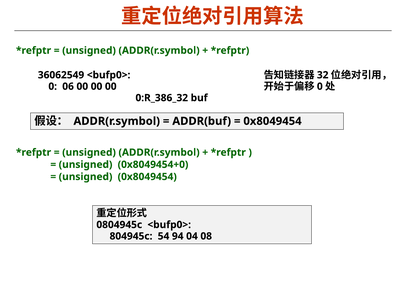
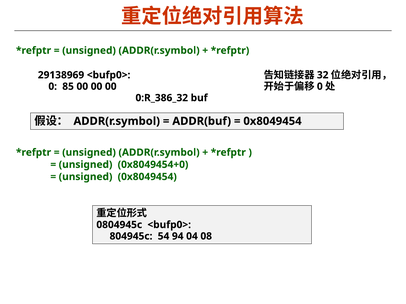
36062549: 36062549 -> 29138969
06: 06 -> 85
